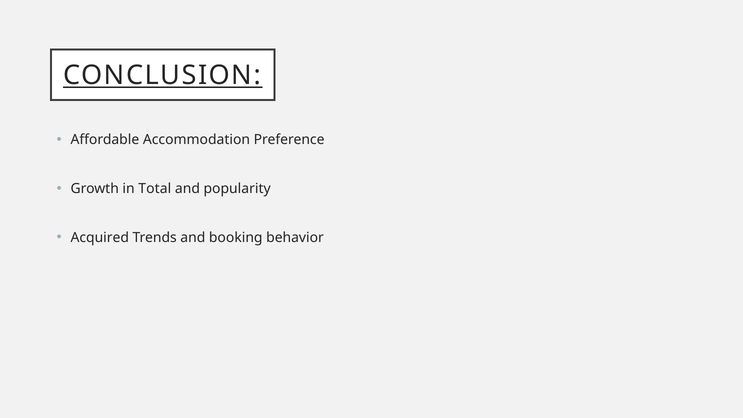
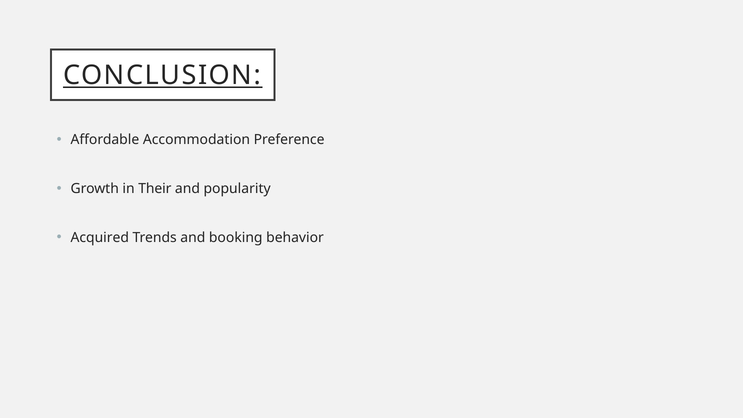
Total: Total -> Their
